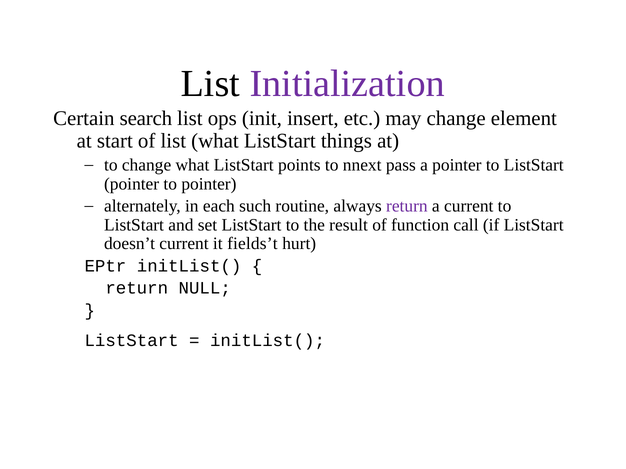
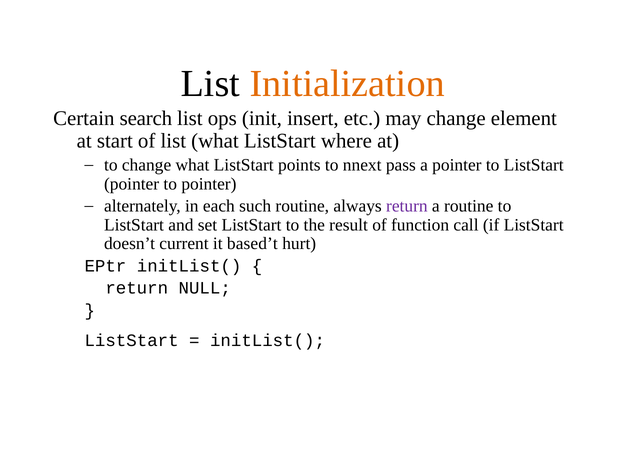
Initialization colour: purple -> orange
things: things -> where
a current: current -> routine
fields’t: fields’t -> based’t
